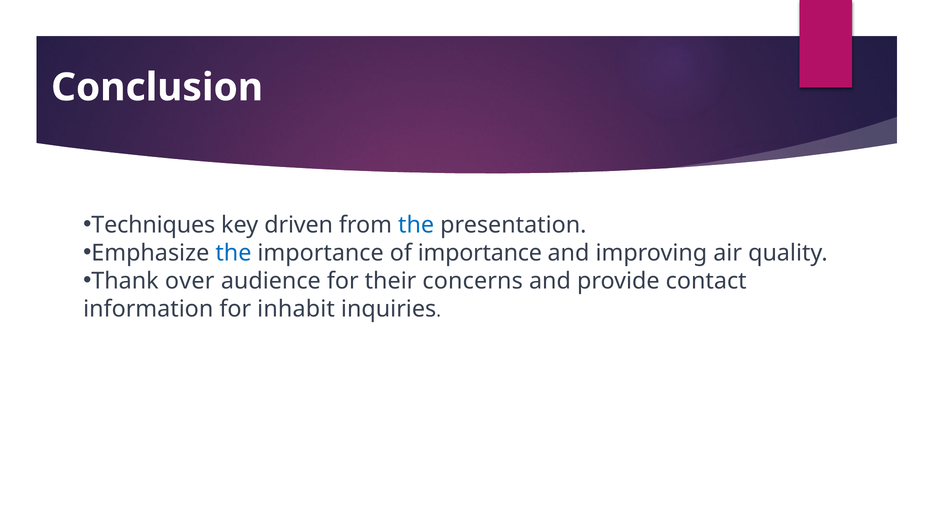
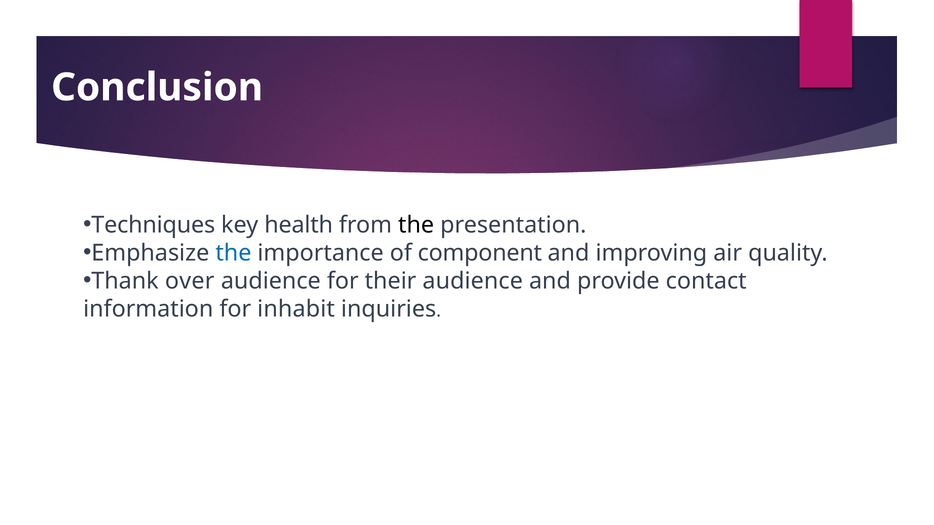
driven: driven -> health
the at (416, 225) colour: blue -> black
of importance: importance -> component
their concerns: concerns -> audience
